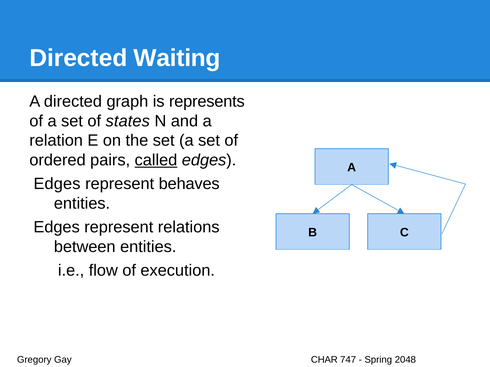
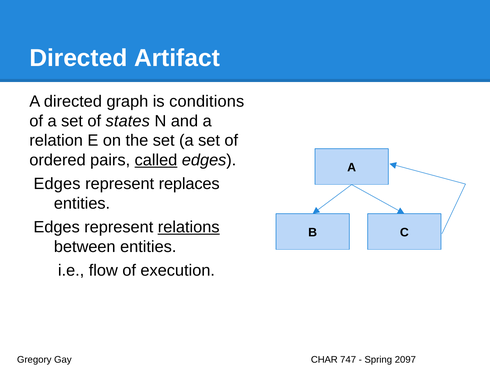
Waiting: Waiting -> Artifact
represents: represents -> conditions
behaves: behaves -> replaces
relations underline: none -> present
2048: 2048 -> 2097
